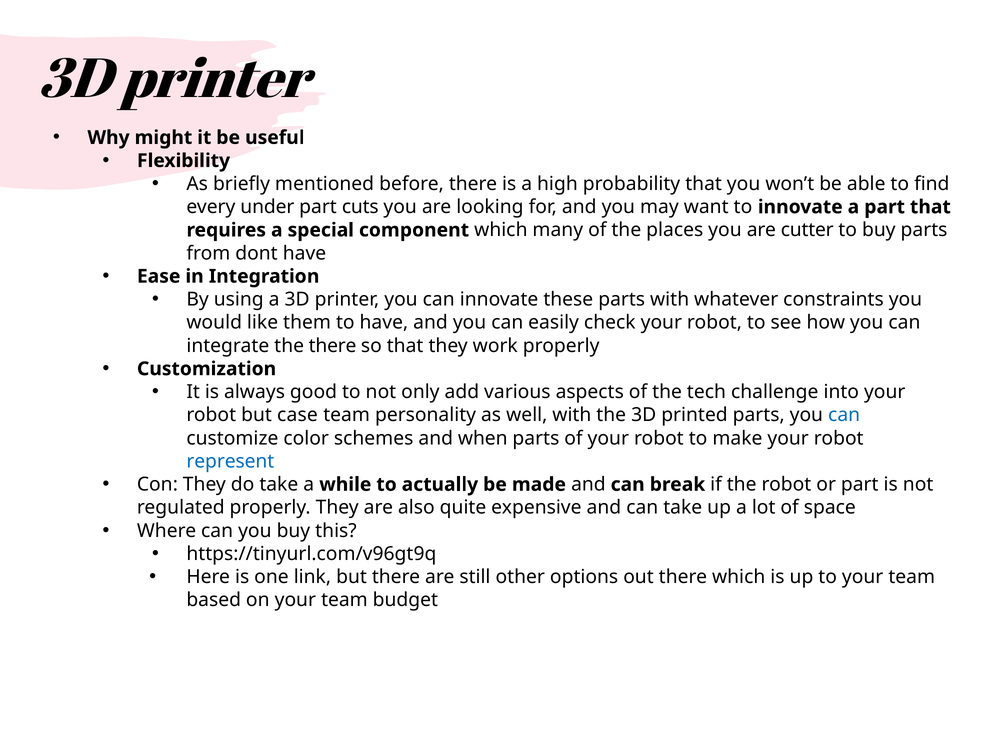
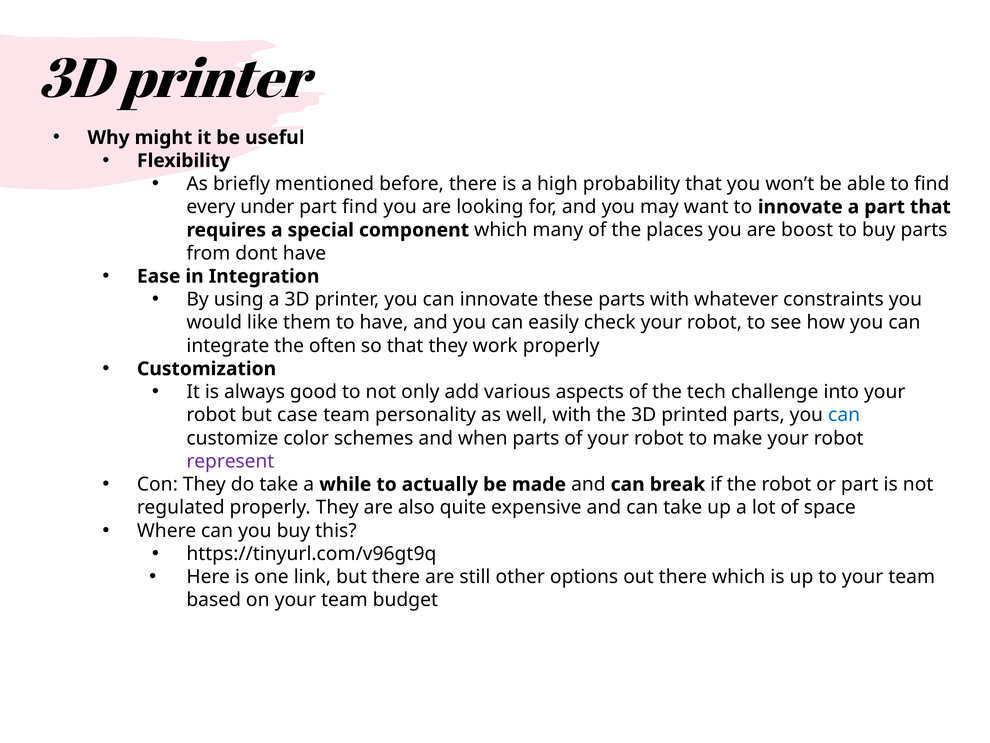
part cuts: cuts -> find
cutter: cutter -> boost
the there: there -> often
represent colour: blue -> purple
